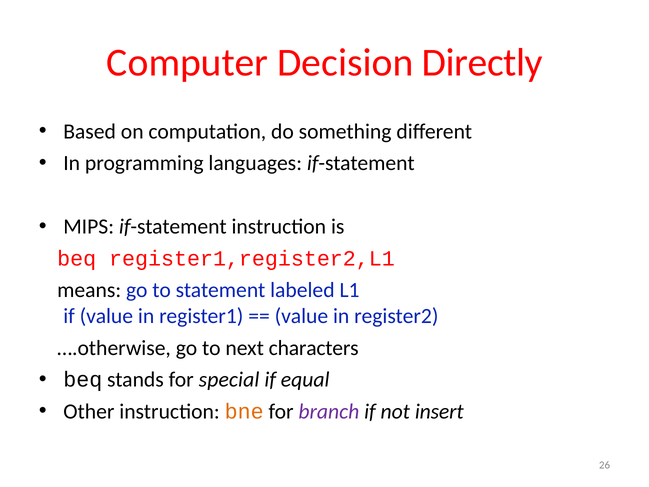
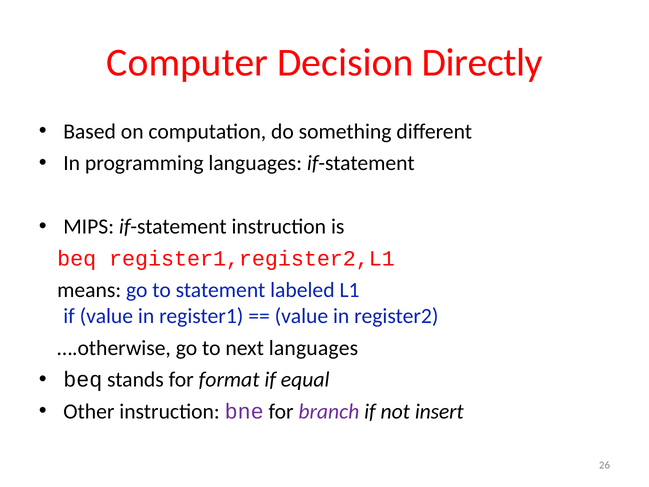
next characters: characters -> languages
special: special -> format
bne colour: orange -> purple
